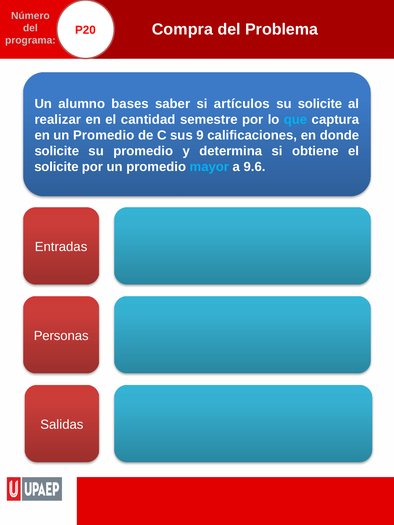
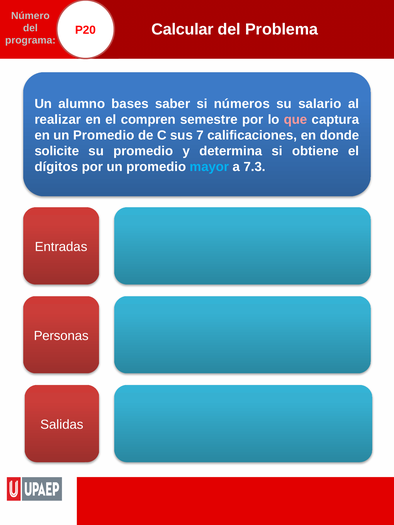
Compra: Compra -> Calcular
artículos: artículos -> números
su solicite: solicite -> salario
cantidad: cantidad -> compren
que colour: light blue -> pink
9: 9 -> 7
solicite at (56, 167): solicite -> dígitos
9.6: 9.6 -> 7.3
